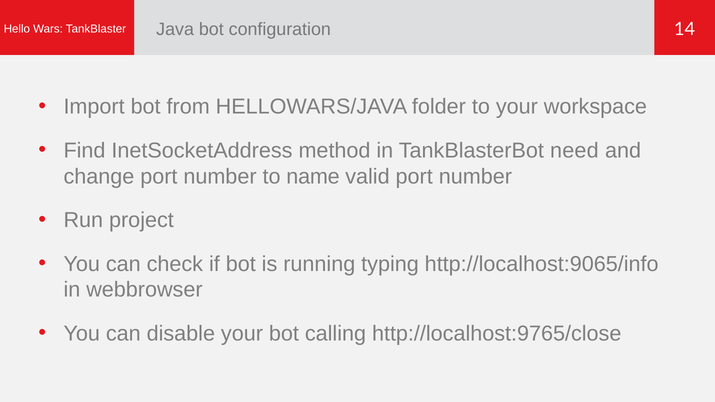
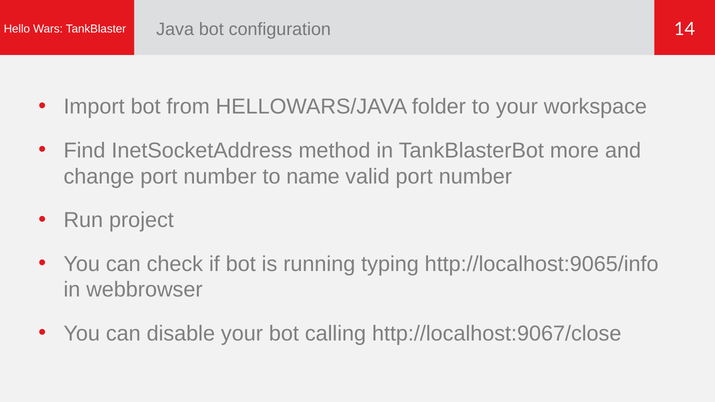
need: need -> more
http://localhost:9765/close: http://localhost:9765/close -> http://localhost:9067/close
